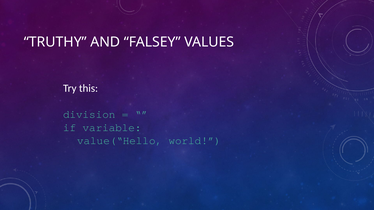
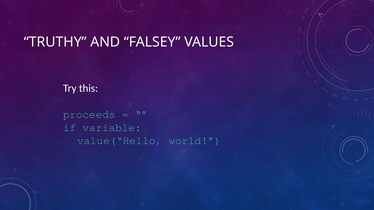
division: division -> proceeds
